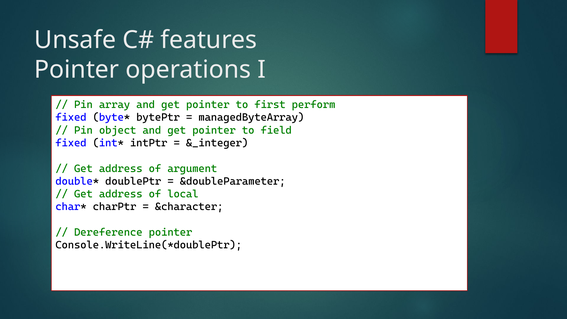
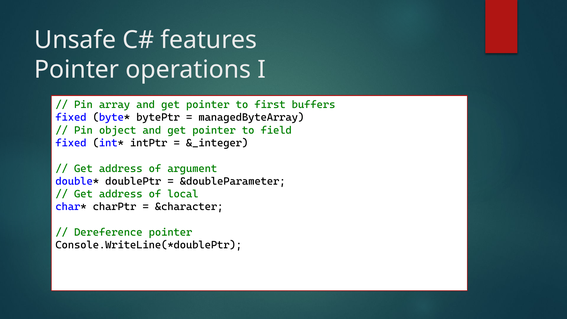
perform: perform -> buffers
